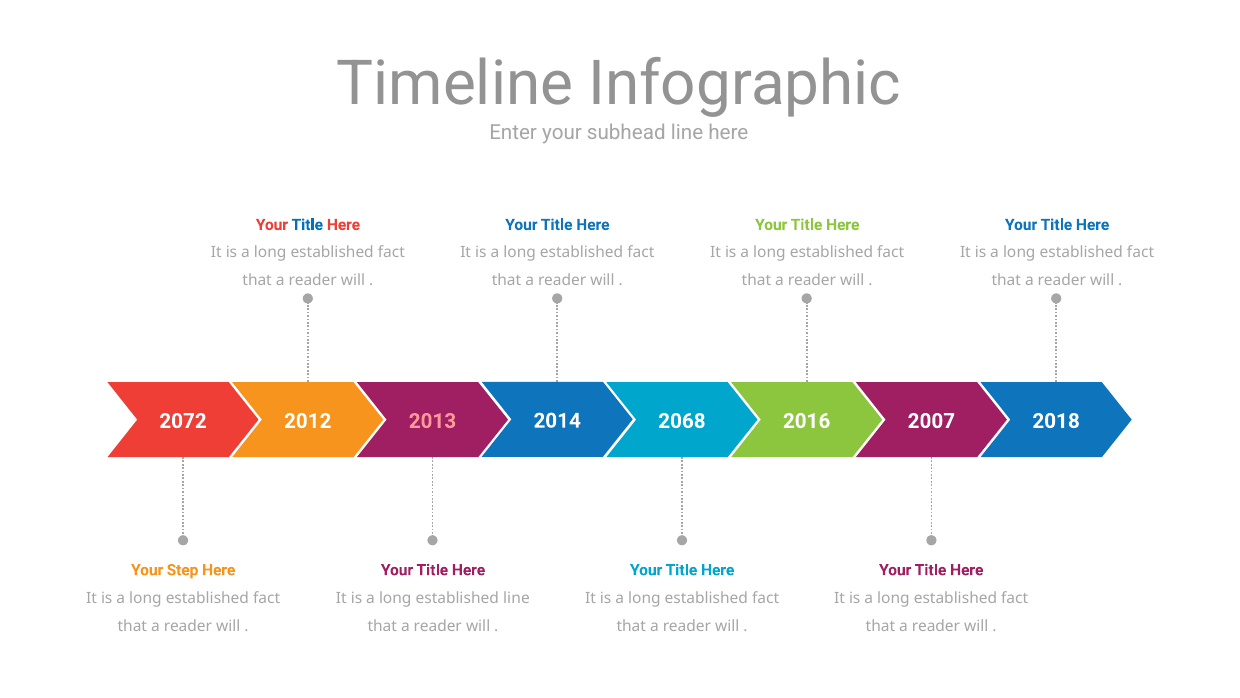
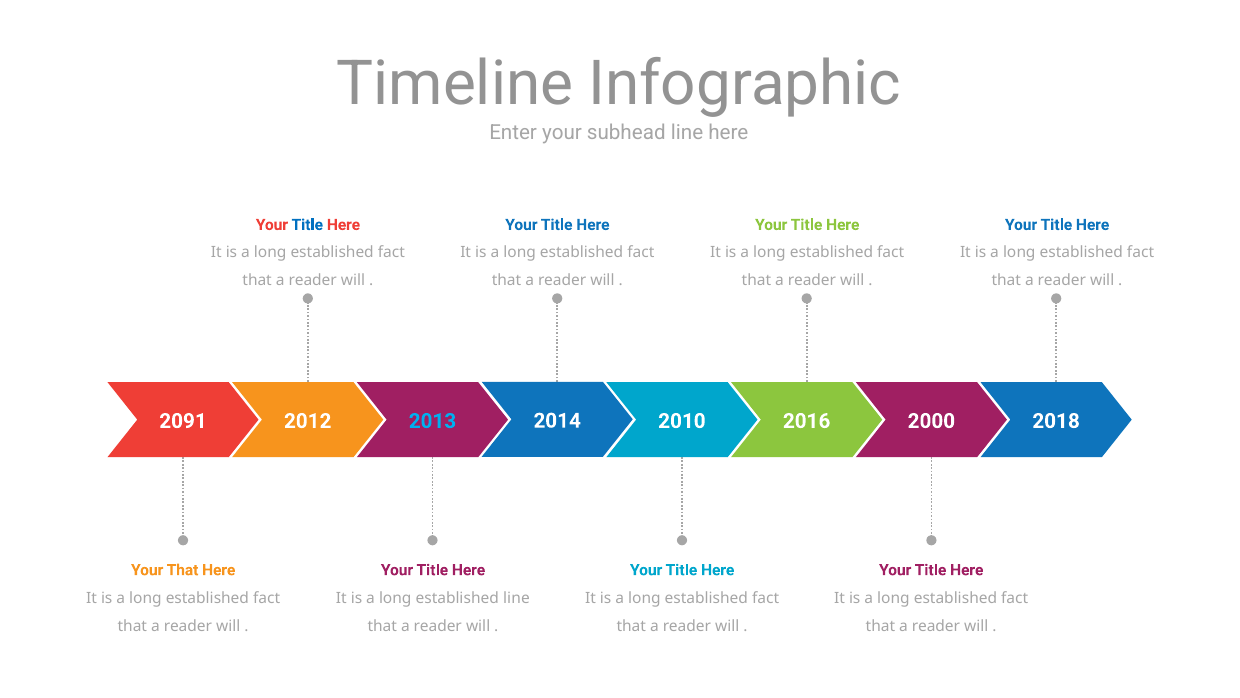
2072: 2072 -> 2091
2013 colour: pink -> light blue
2068: 2068 -> 2010
2007: 2007 -> 2000
Your Step: Step -> That
